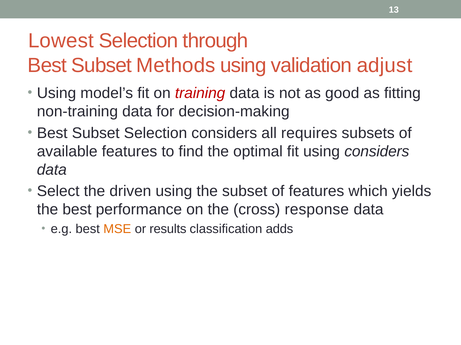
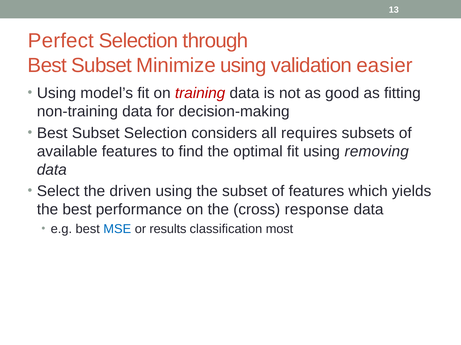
Lowest: Lowest -> Perfect
Methods: Methods -> Minimize
adjust: adjust -> easier
using considers: considers -> removing
MSE colour: orange -> blue
adds: adds -> most
